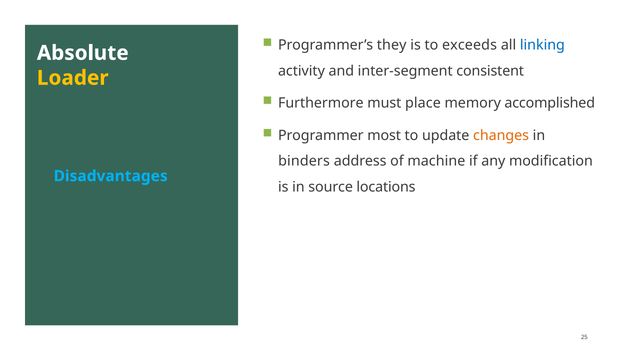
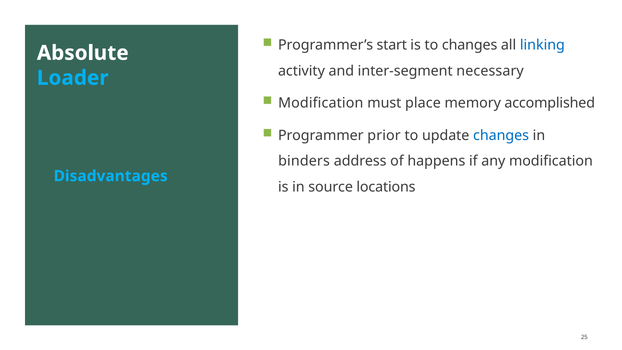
they: they -> start
to exceeds: exceeds -> changes
consistent: consistent -> necessary
Loader colour: yellow -> light blue
Furthermore at (321, 103): Furthermore -> Modification
most: most -> prior
changes at (501, 136) colour: orange -> blue
machine: machine -> happens
